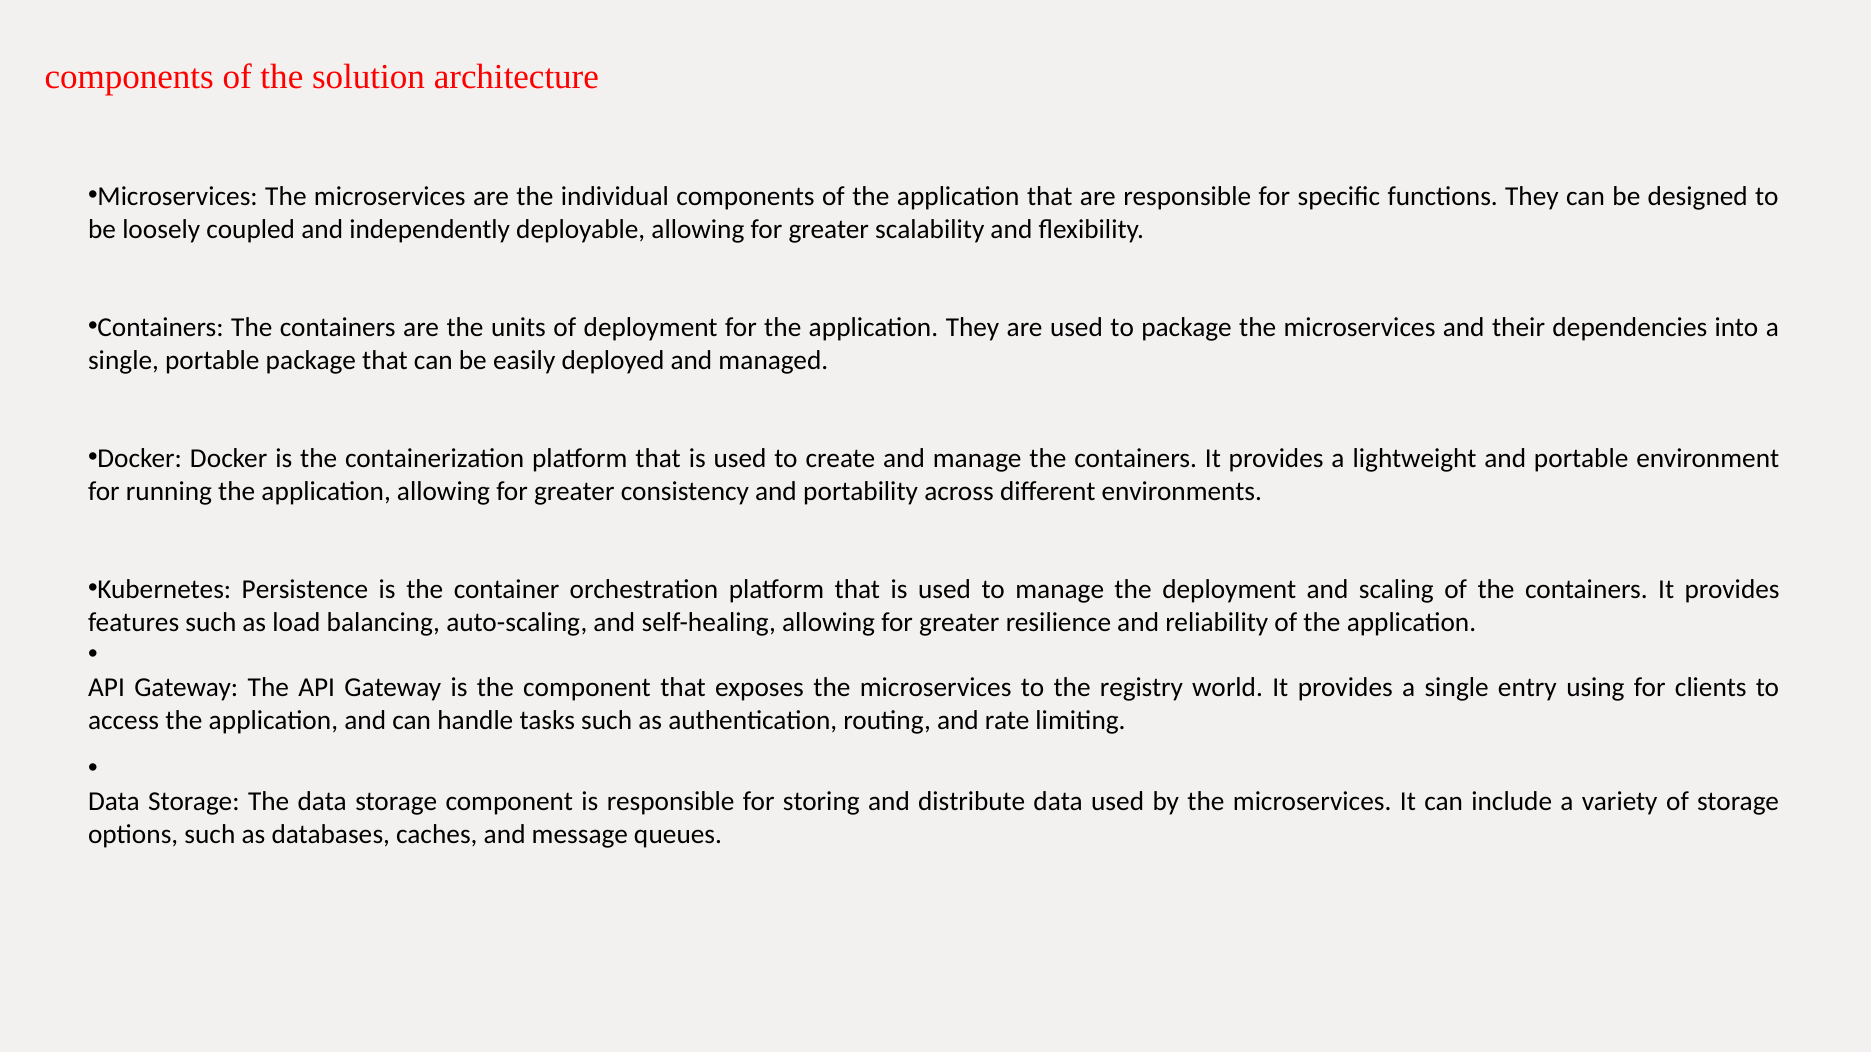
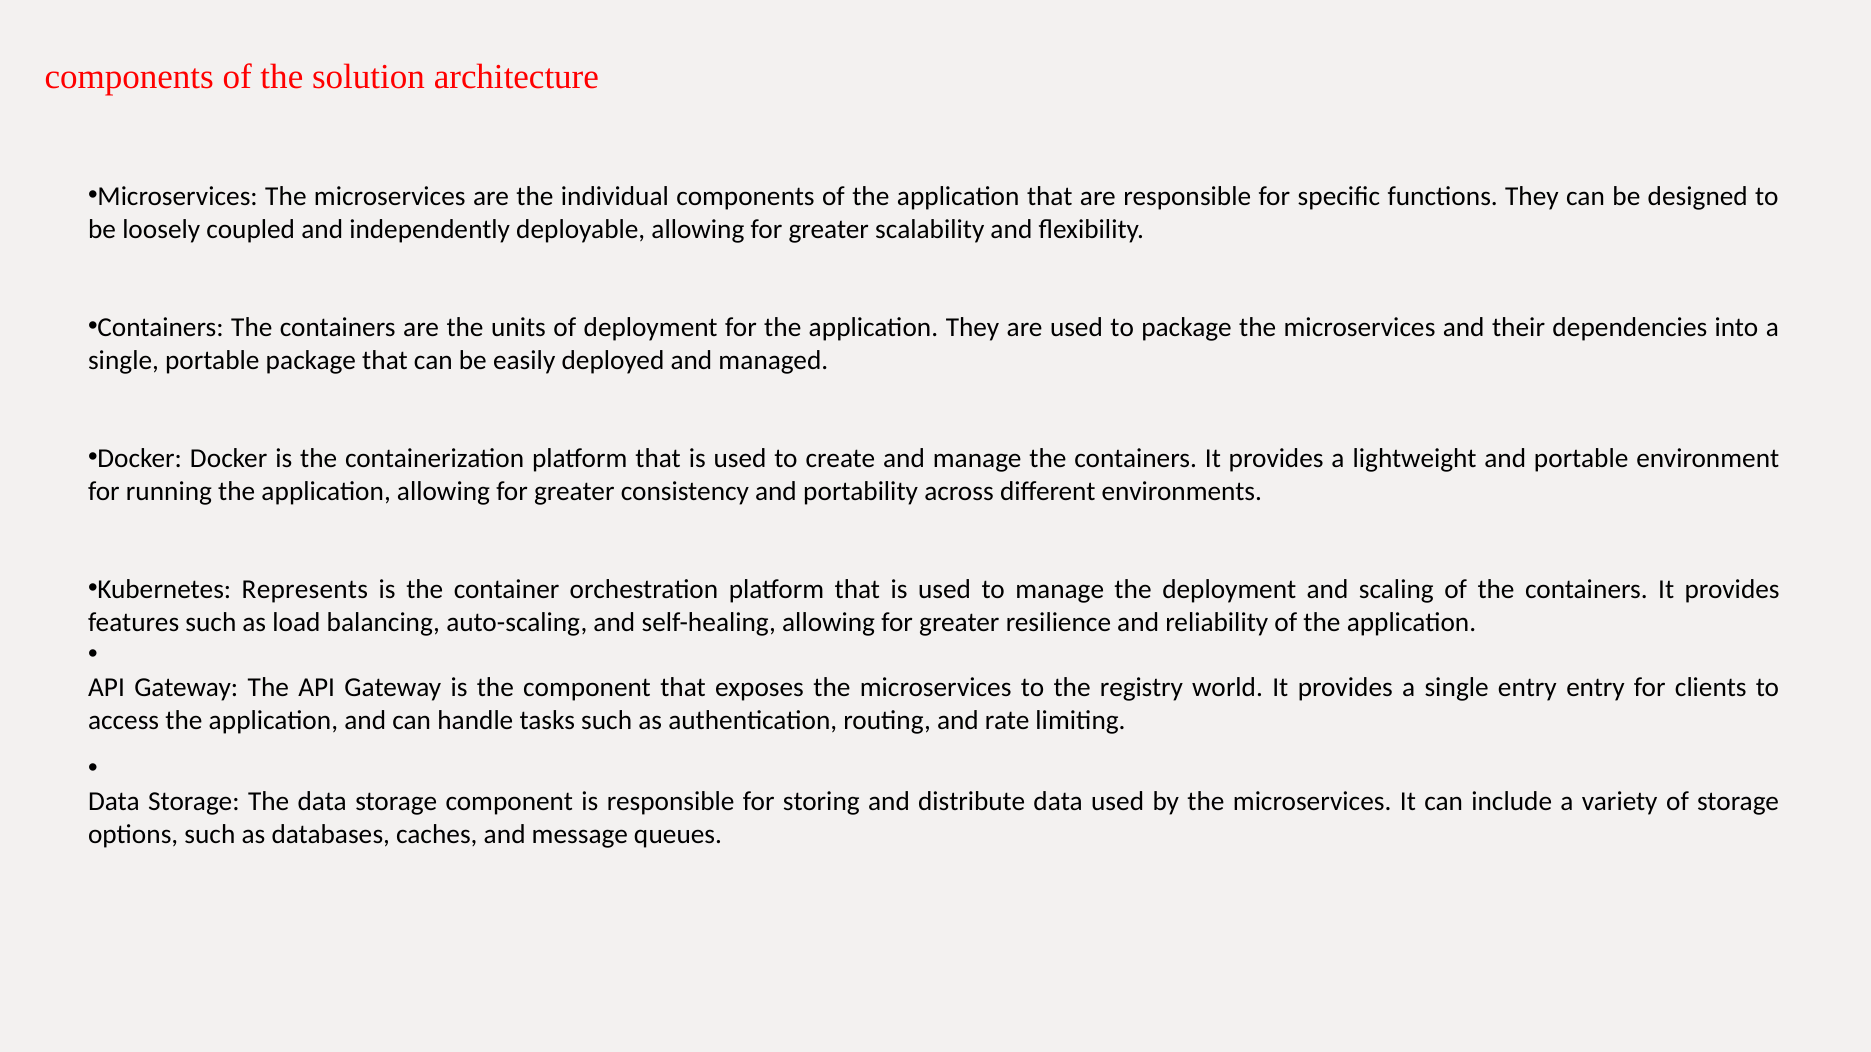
Persistence: Persistence -> Represents
entry using: using -> entry
